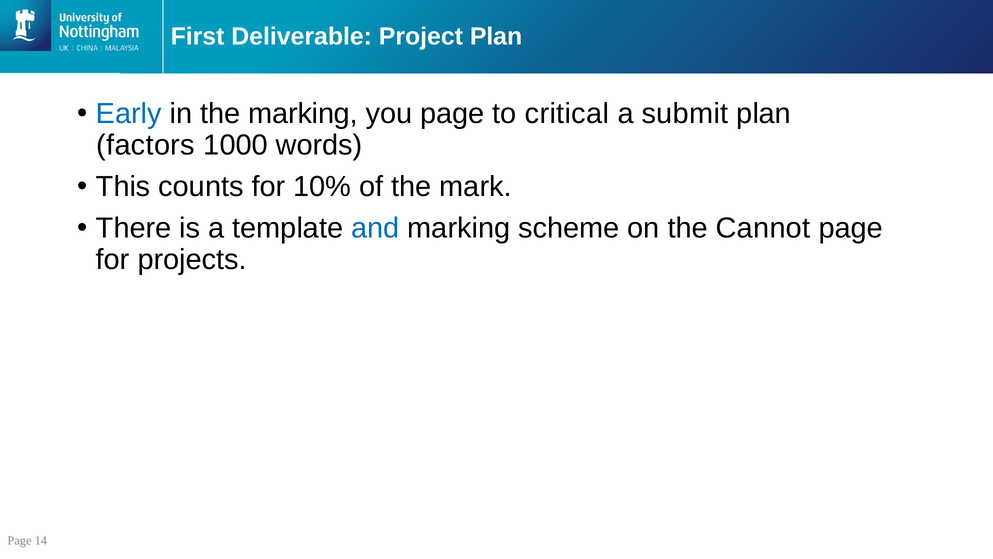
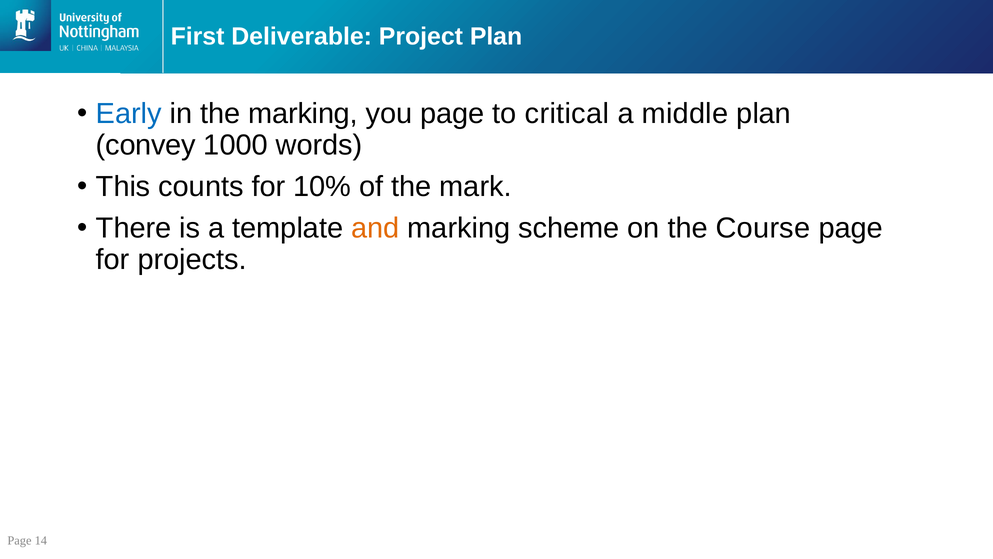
submit: submit -> middle
factors: factors -> convey
and colour: blue -> orange
Cannot: Cannot -> Course
